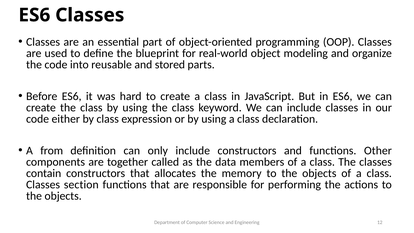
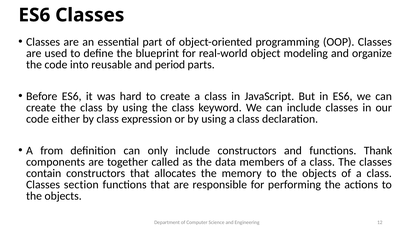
stored: stored -> period
Other: Other -> Thank
